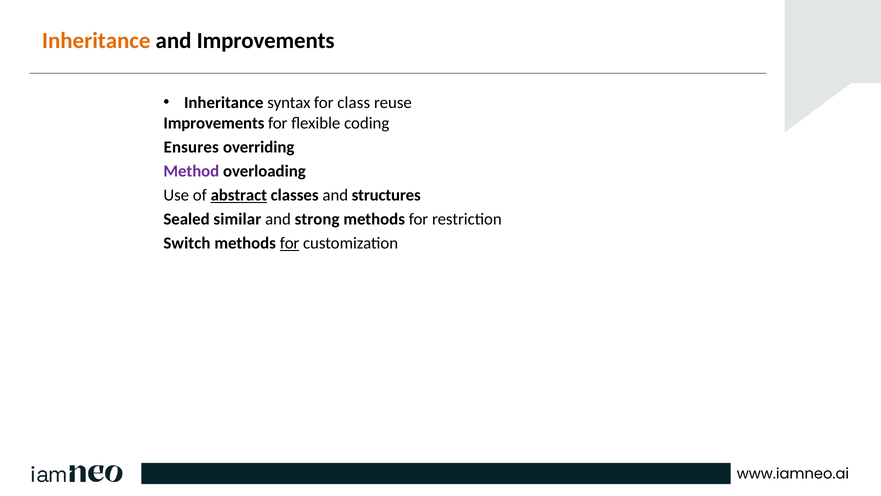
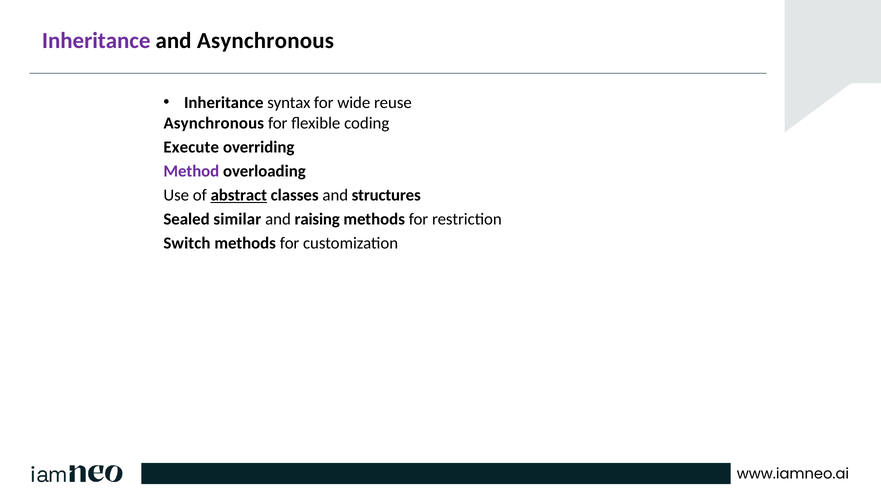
Inheritance at (96, 40) colour: orange -> purple
and Improvements: Improvements -> Asynchronous
class: class -> wide
Improvements at (214, 123): Improvements -> Asynchronous
Ensures: Ensures -> Execute
strong: strong -> raising
for at (290, 243) underline: present -> none
